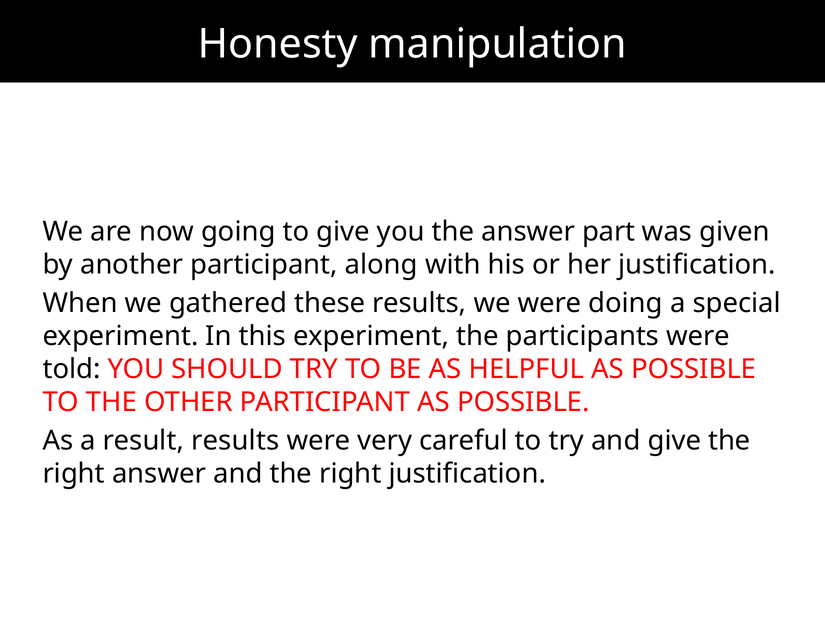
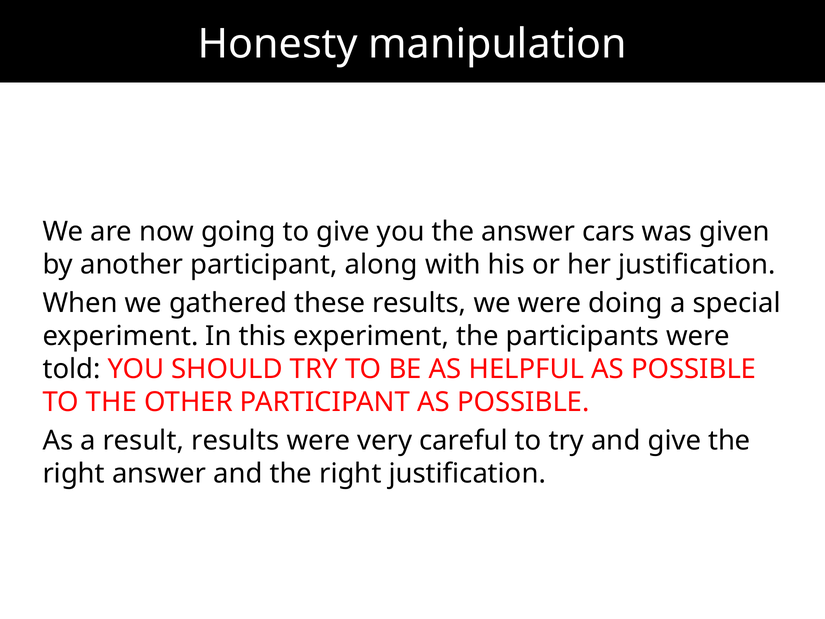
part: part -> cars
